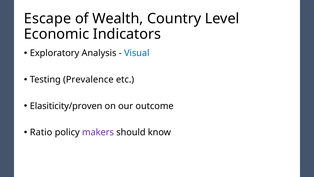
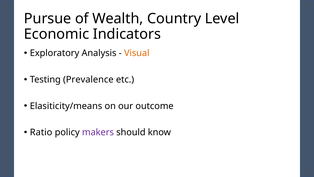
Escape: Escape -> Pursue
Visual colour: blue -> orange
Elasiticity/proven: Elasiticity/proven -> Elasiticity/means
